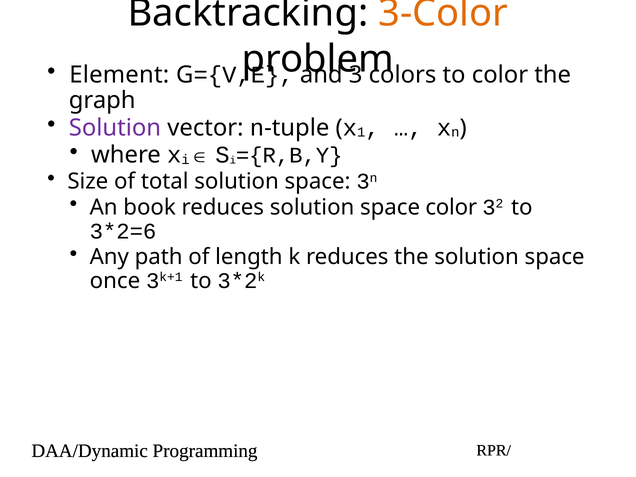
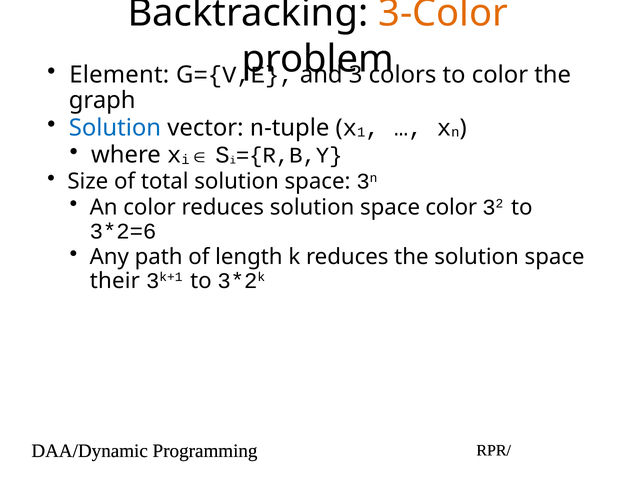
Solution at (115, 128) colour: purple -> blue
An book: book -> color
once: once -> their
